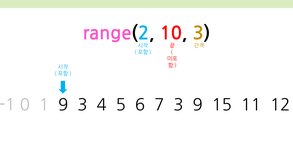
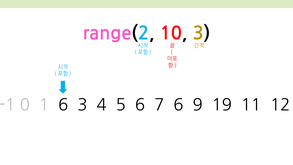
1 9: 9 -> 6
7 3: 3 -> 6
15: 15 -> 19
